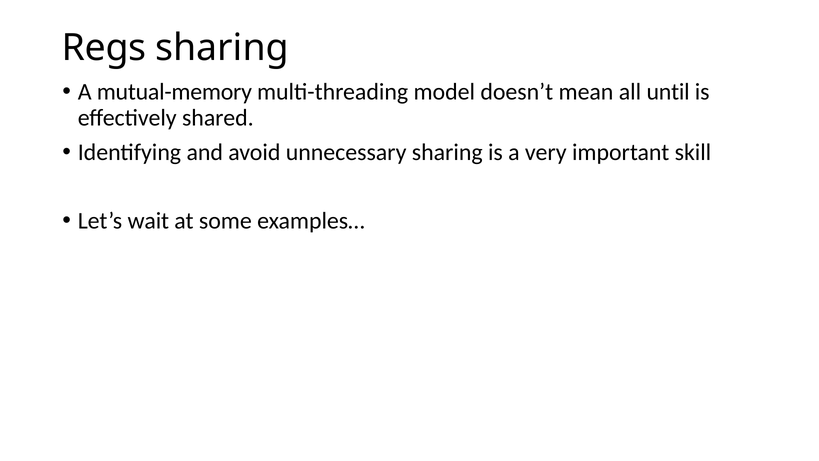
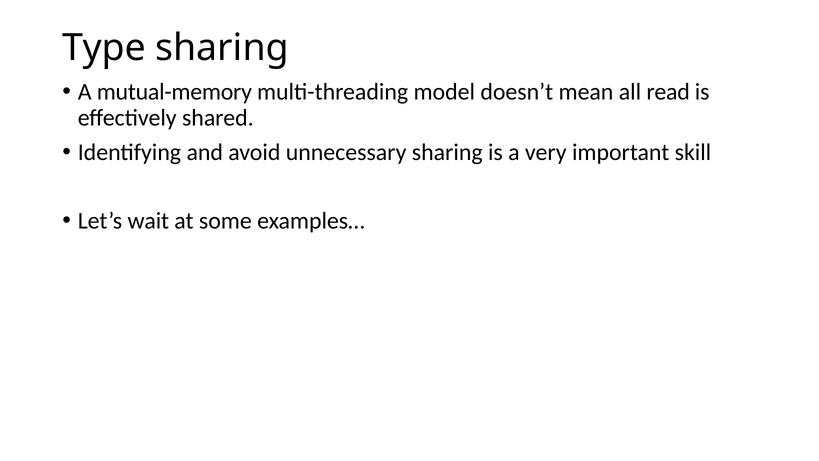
Regs: Regs -> Type
until: until -> read
